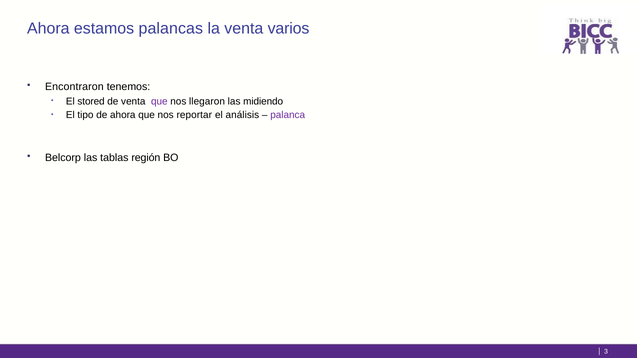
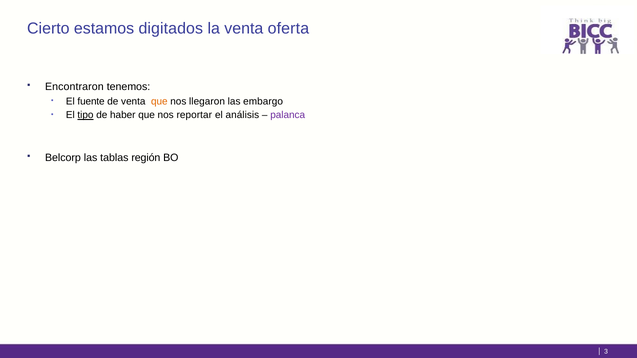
Ahora at (48, 28): Ahora -> Cierto
palancas: palancas -> digitados
varios: varios -> oferta
stored: stored -> fuente
que at (159, 101) colour: purple -> orange
midiendo: midiendo -> embargo
tipo underline: none -> present
de ahora: ahora -> haber
